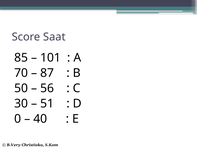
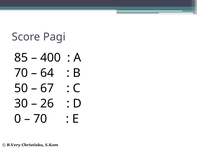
Saat: Saat -> Pagi
101: 101 -> 400
87: 87 -> 64
56: 56 -> 67
51: 51 -> 26
40 at (40, 119): 40 -> 70
